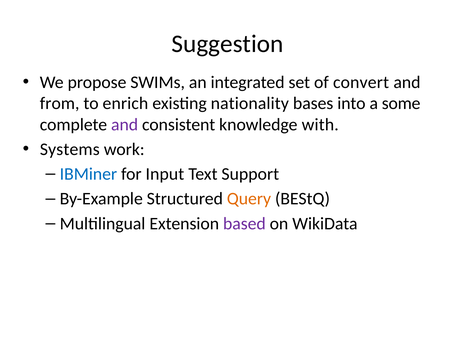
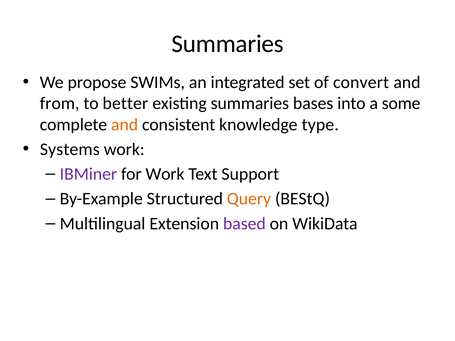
Suggestion at (227, 44): Suggestion -> Summaries
enrich: enrich -> better
existing nationality: nationality -> summaries
and at (125, 125) colour: purple -> orange
with: with -> type
IBMiner colour: blue -> purple
for Input: Input -> Work
